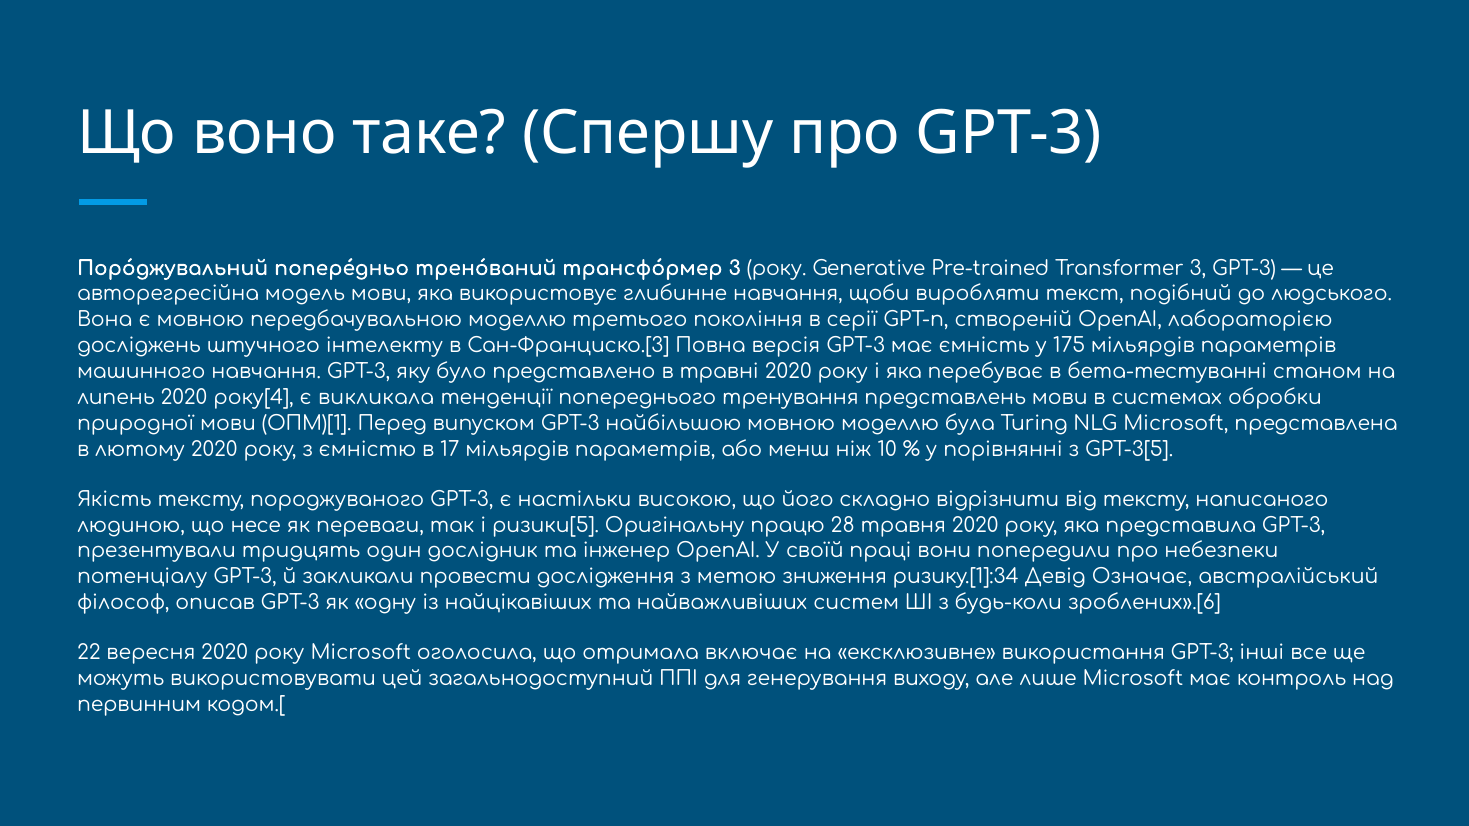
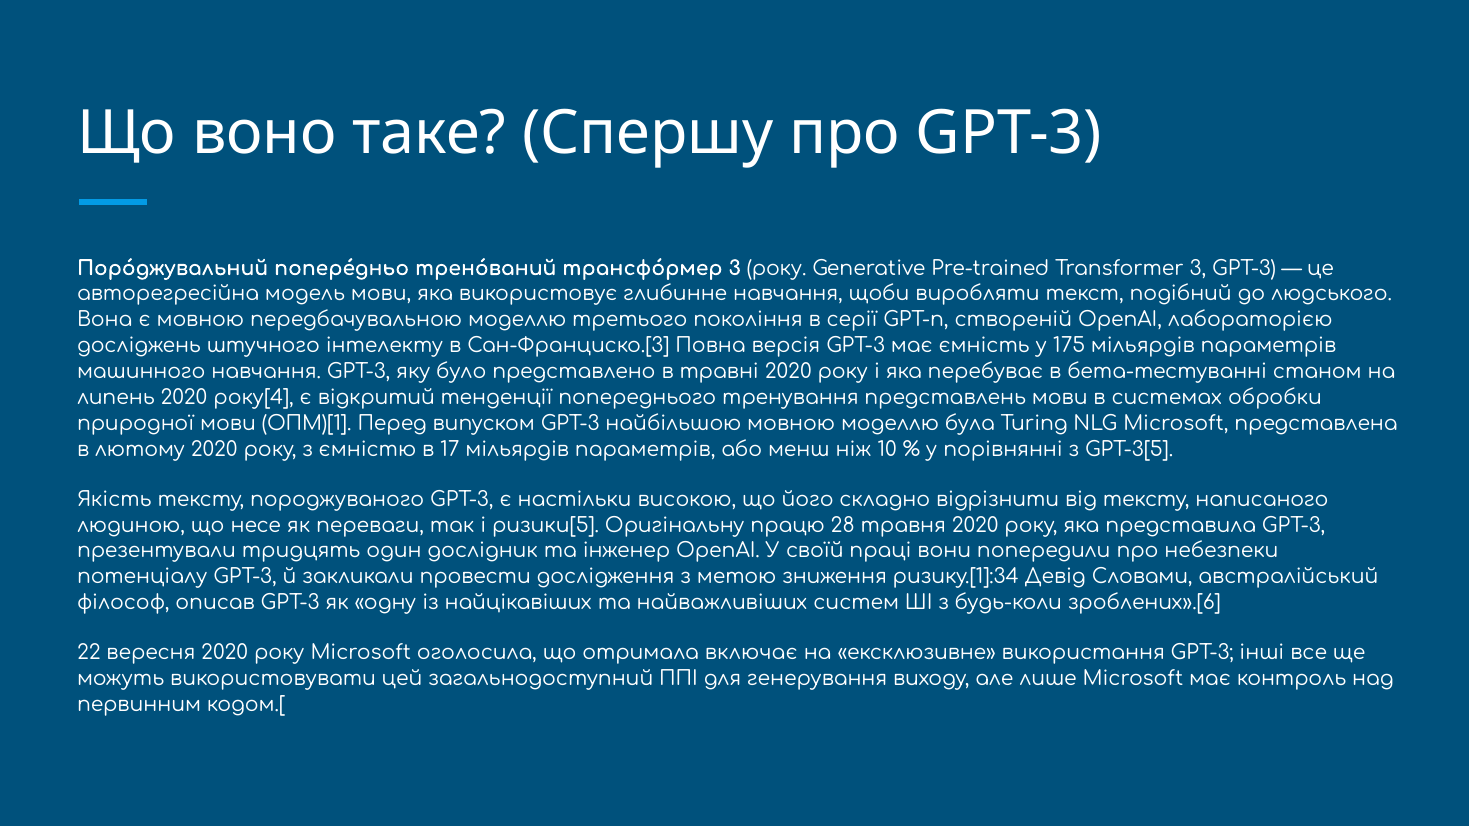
викликала: викликала -> відкритий
Означає: Означає -> Словами
